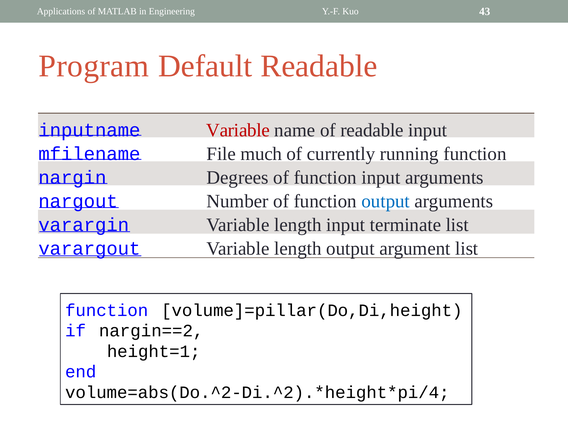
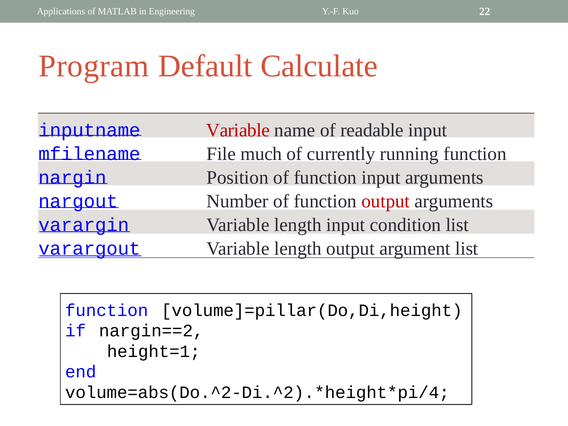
43: 43 -> 22
Default Readable: Readable -> Calculate
Degrees: Degrees -> Position
output at (386, 201) colour: blue -> red
terminate: terminate -> condition
